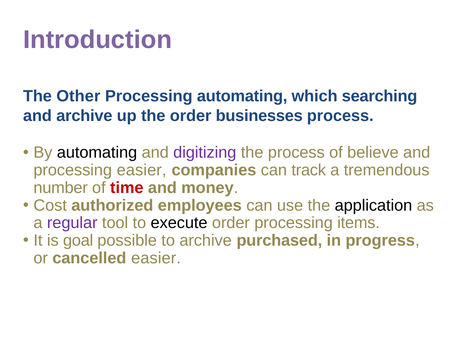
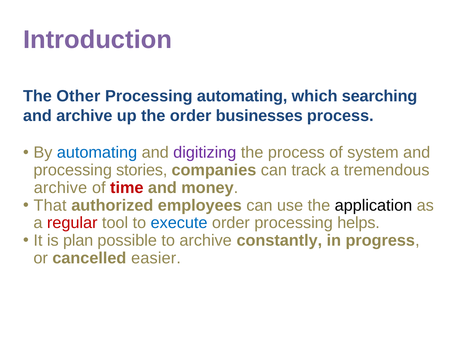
automating at (97, 152) colour: black -> blue
believe: believe -> system
processing easier: easier -> stories
number at (61, 188): number -> archive
Cost: Cost -> That
regular colour: purple -> red
execute colour: black -> blue
items: items -> helps
goal: goal -> plan
purchased: purchased -> constantly
